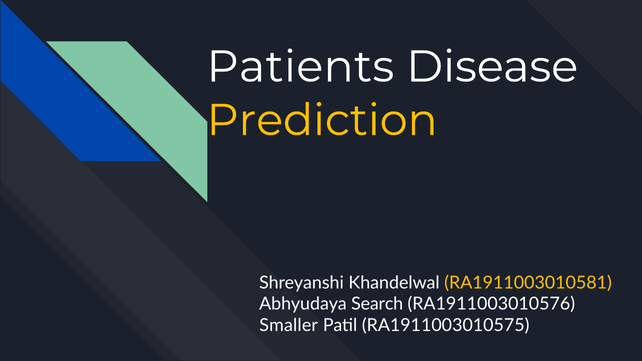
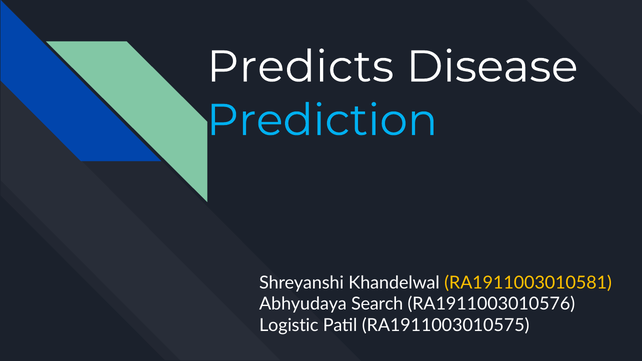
Patients: Patients -> Predicts
Prediction colour: yellow -> light blue
Smaller: Smaller -> Logistic
